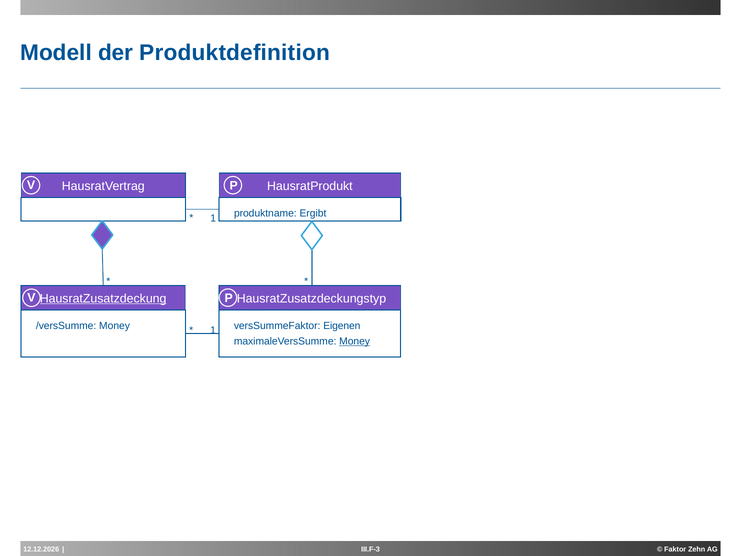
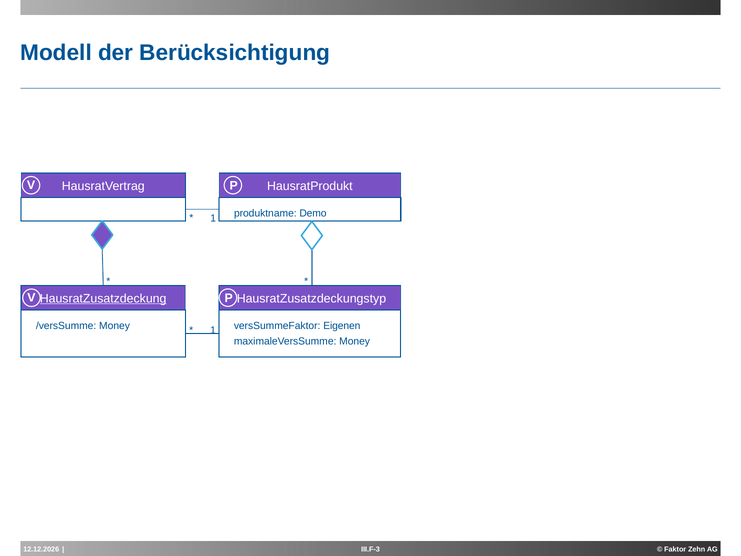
Produktdefinition: Produktdefinition -> Berücksichtigung
Ergibt: Ergibt -> Demo
Money at (355, 341) underline: present -> none
